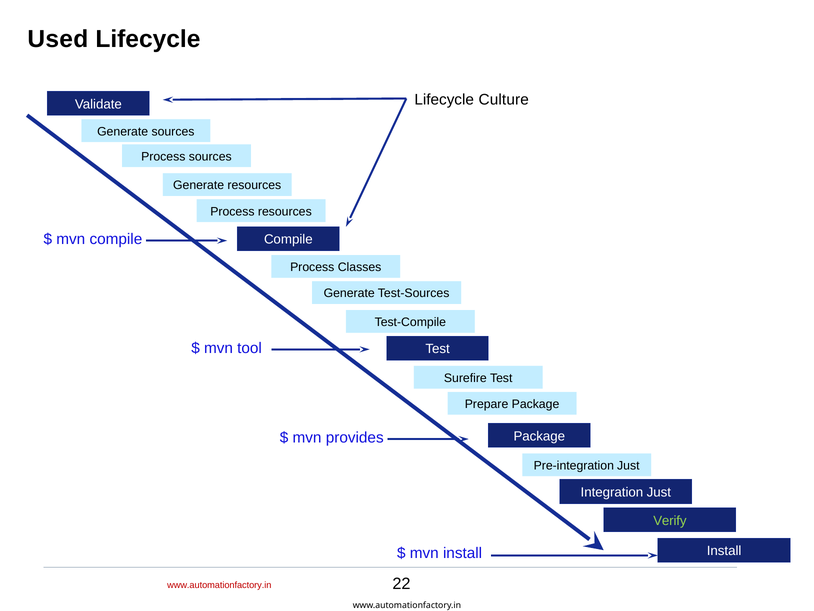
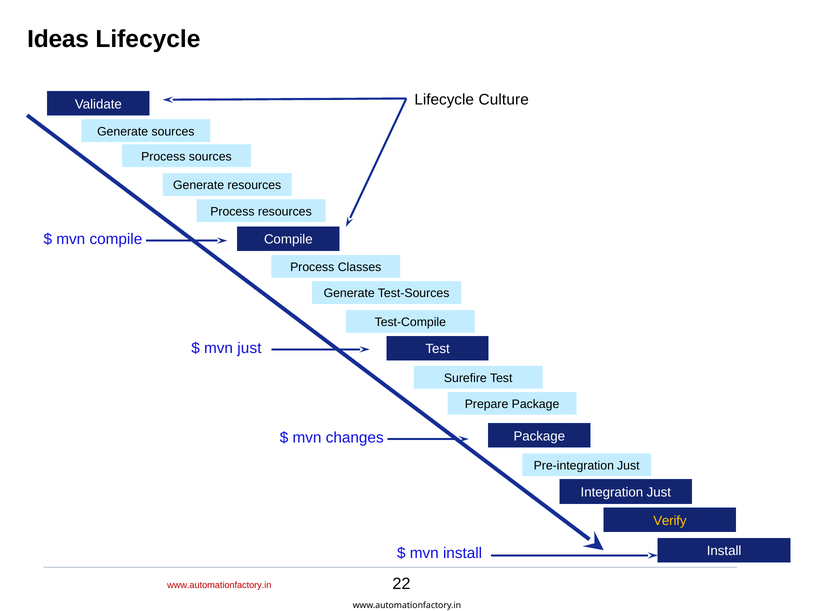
Used: Used -> Ideas
mvn tool: tool -> just
provides: provides -> changes
Verify colour: light green -> yellow
